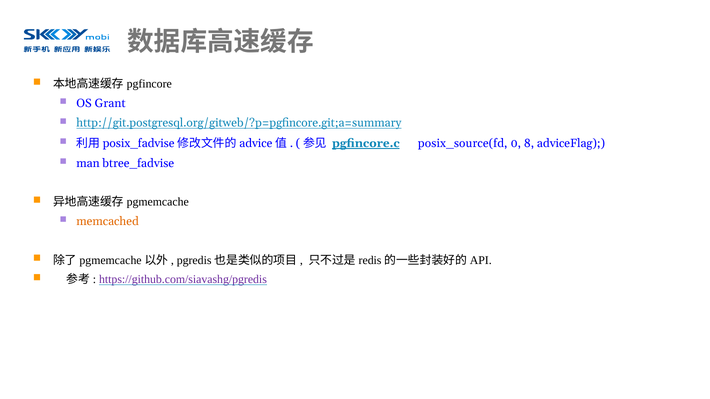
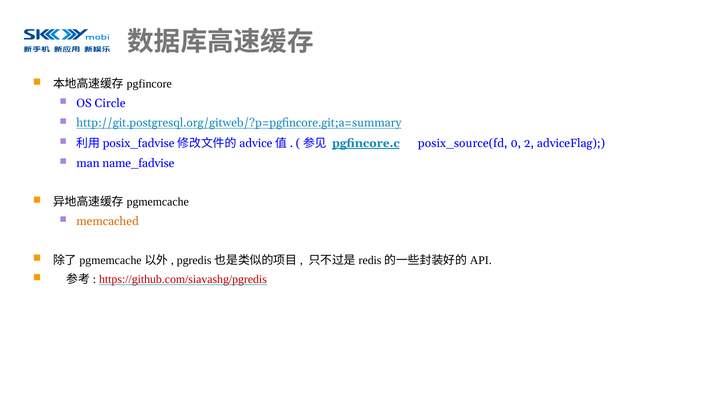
Grant: Grant -> Circle
8: 8 -> 2
btree_fadvise: btree_fadvise -> name_fadvise
https://github.com/siavashg/pgredis colour: purple -> red
